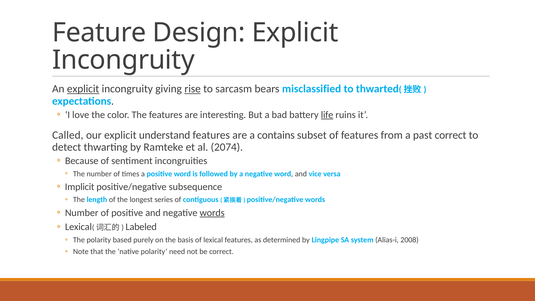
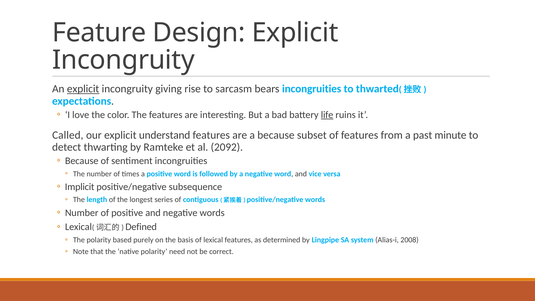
rise underline: present -> none
bears misclassified: misclassified -> incongruities
a contains: contains -> because
past correct: correct -> minute
2074: 2074 -> 2092
words at (212, 213) underline: present -> none
Labeled: Labeled -> Defined
